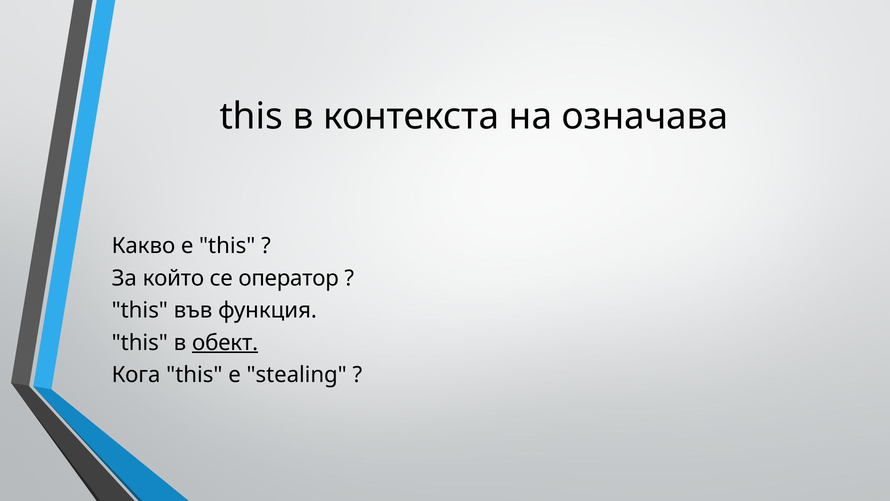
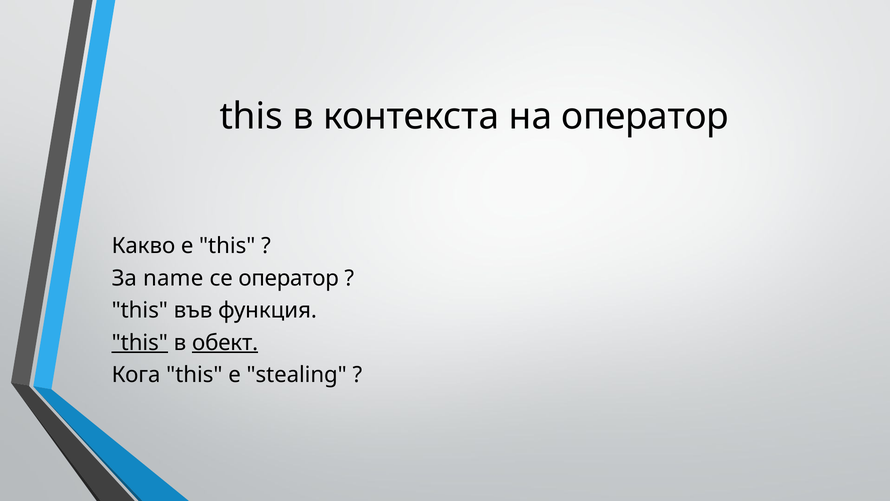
на означава: означава -> оператор
който: който -> name
this at (140, 343) underline: none -> present
